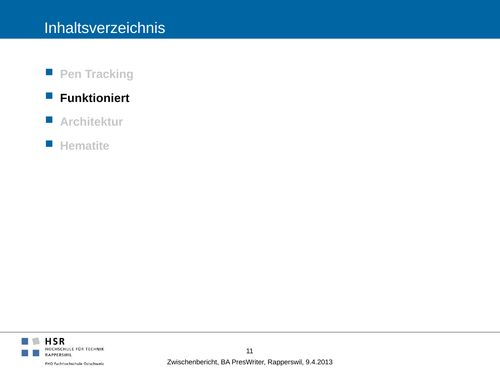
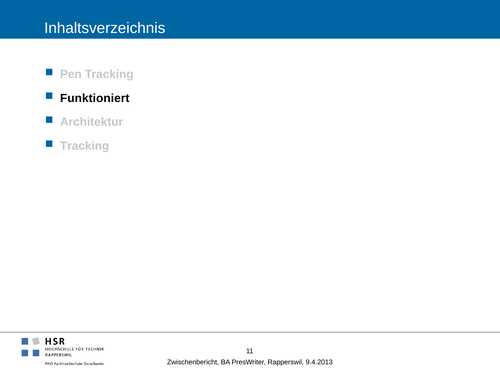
Hematite at (85, 146): Hematite -> Tracking
